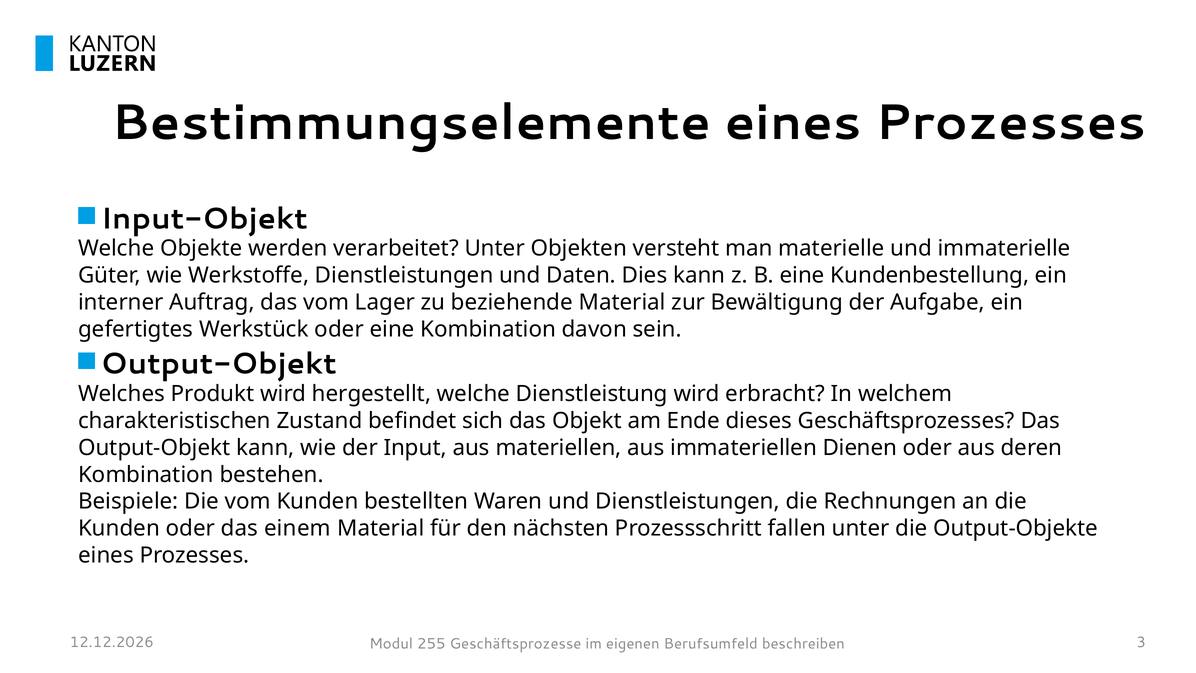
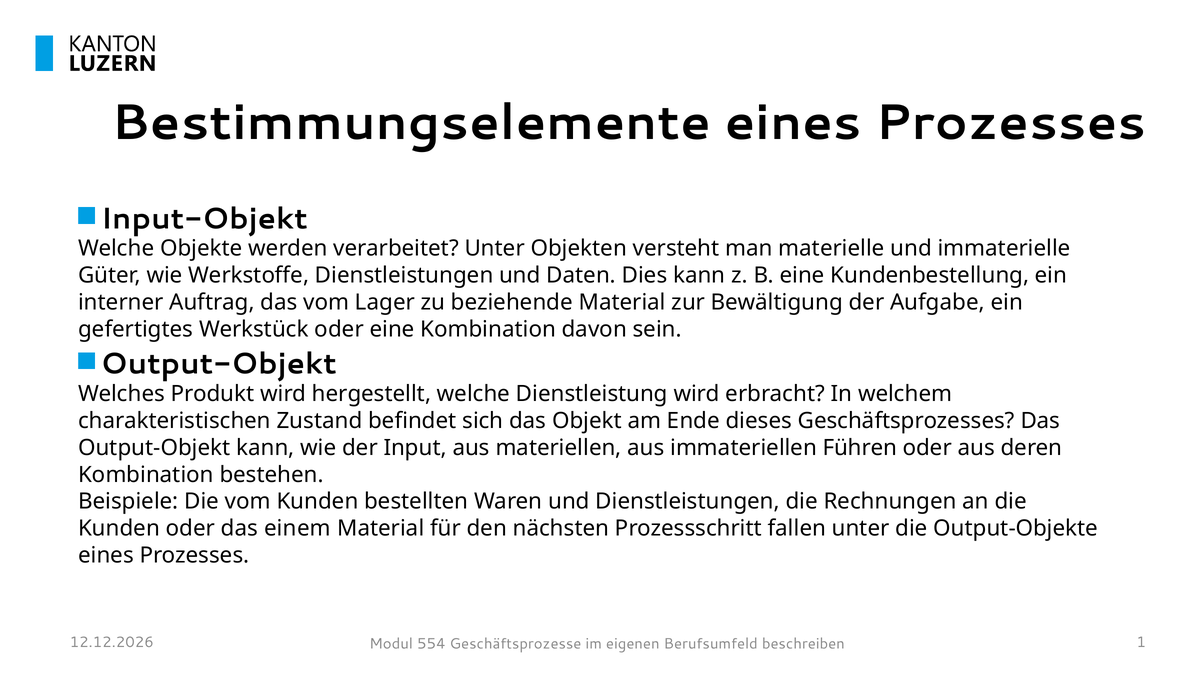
Dienen: Dienen -> Führen
255: 255 -> 554
3: 3 -> 1
